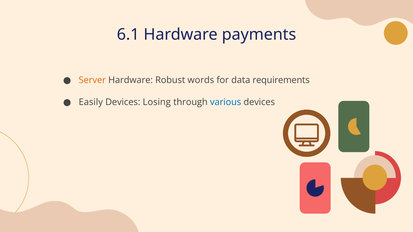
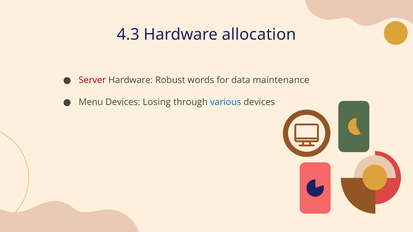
6.1: 6.1 -> 4.3
payments: payments -> allocation
Server colour: orange -> red
requirements: requirements -> maintenance
Easily: Easily -> Menu
